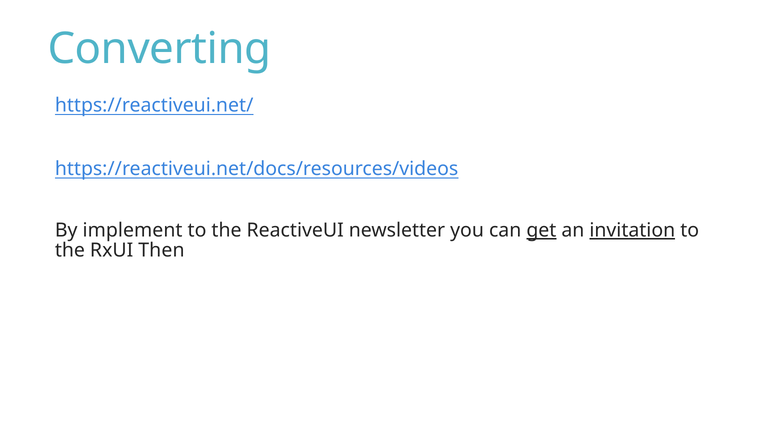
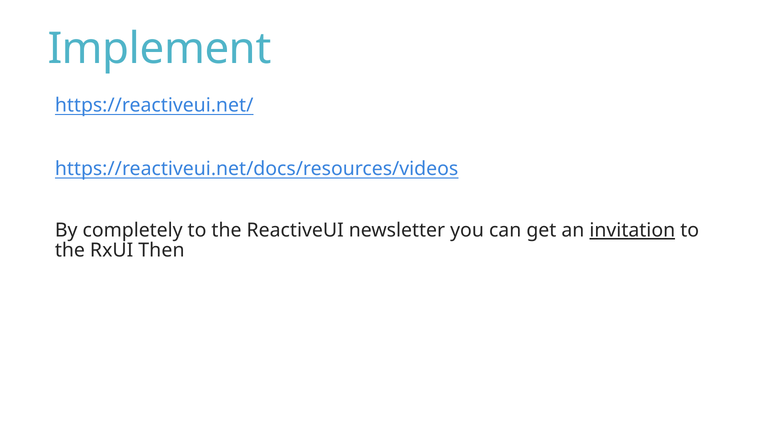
Converting: Converting -> Implement
implement: implement -> completely
get underline: present -> none
